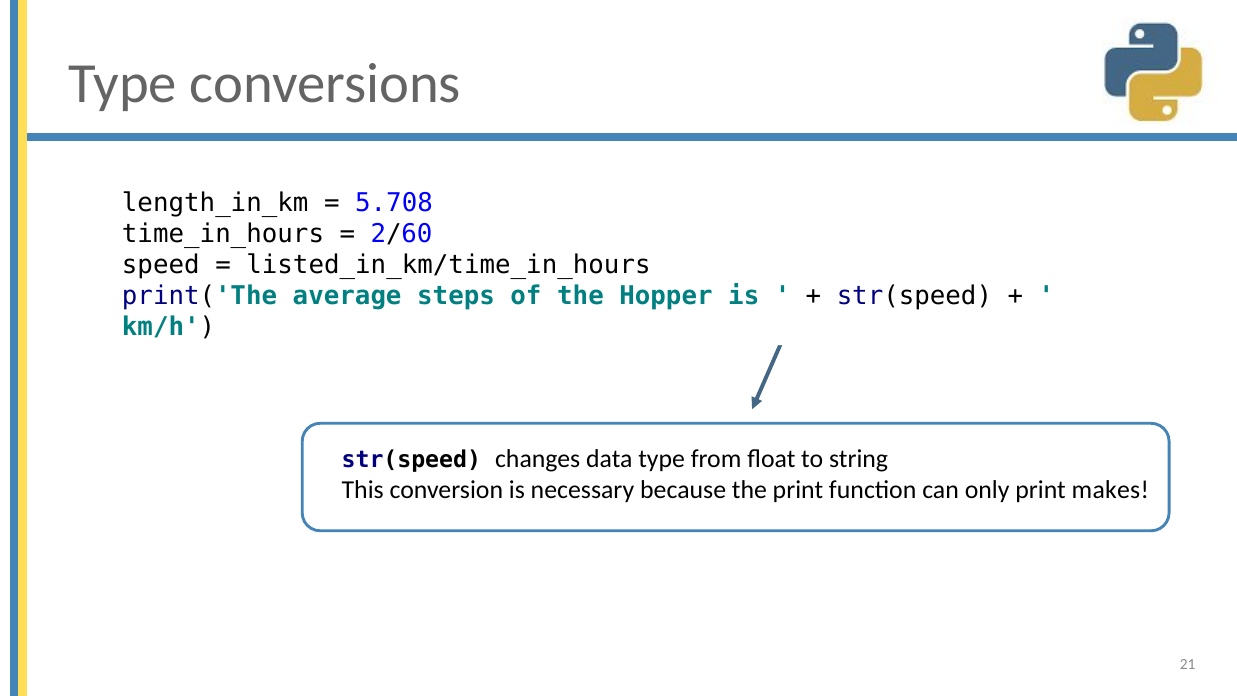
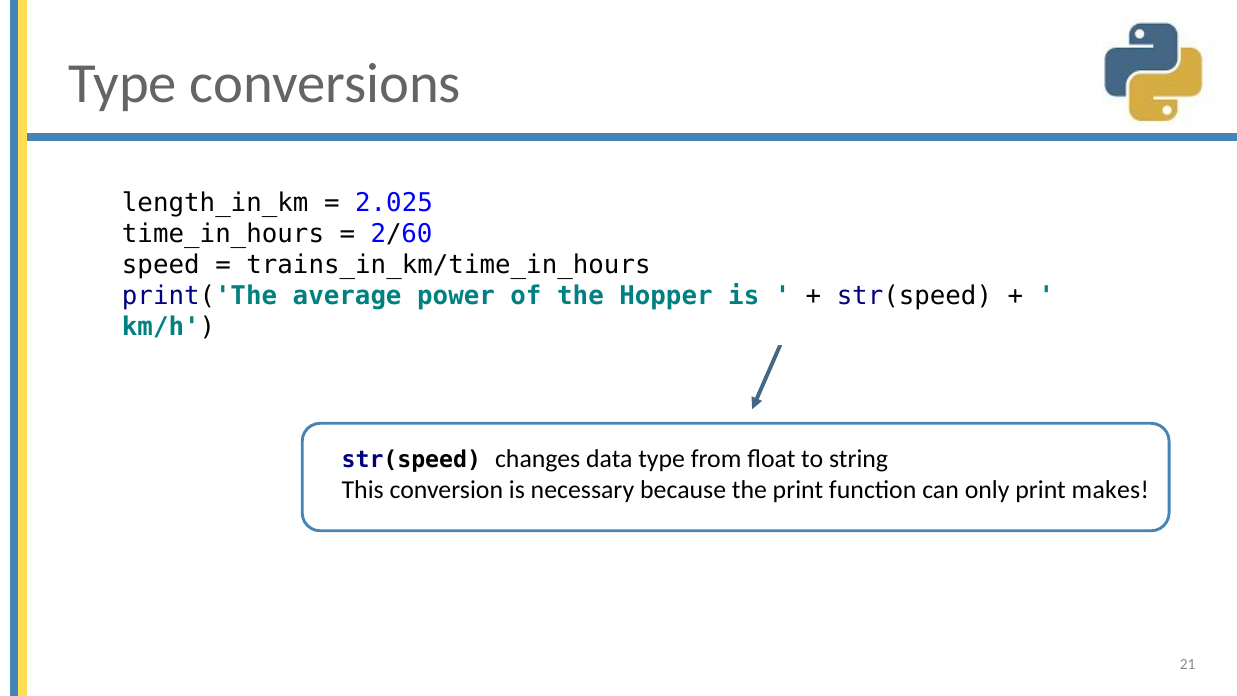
5.708: 5.708 -> 2.025
listed_in_km/time_in_hours: listed_in_km/time_in_hours -> trains_in_km/time_in_hours
steps: steps -> power
